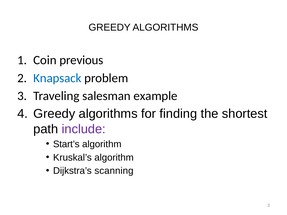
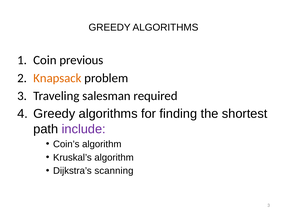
Knapsack colour: blue -> orange
example: example -> required
Start’s: Start’s -> Coin’s
